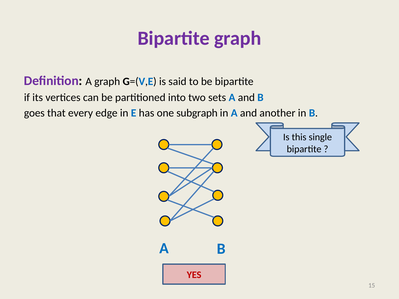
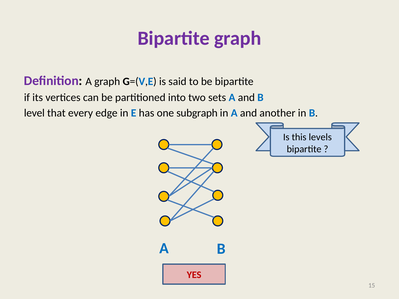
goes: goes -> level
single: single -> levels
